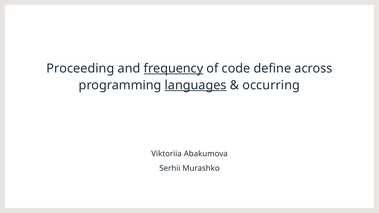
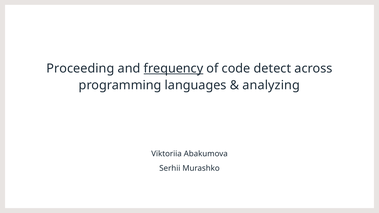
define: define -> detect
languages underline: present -> none
occurring: occurring -> analyzing
